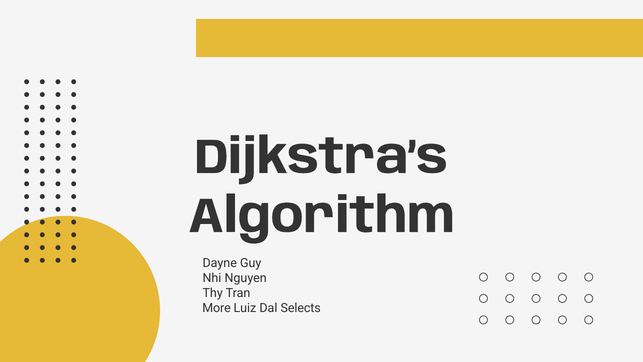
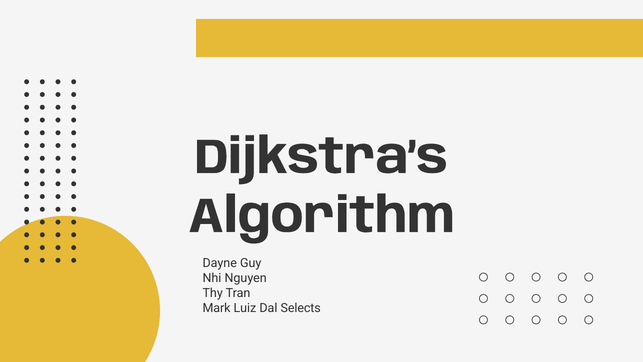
More: More -> Mark
